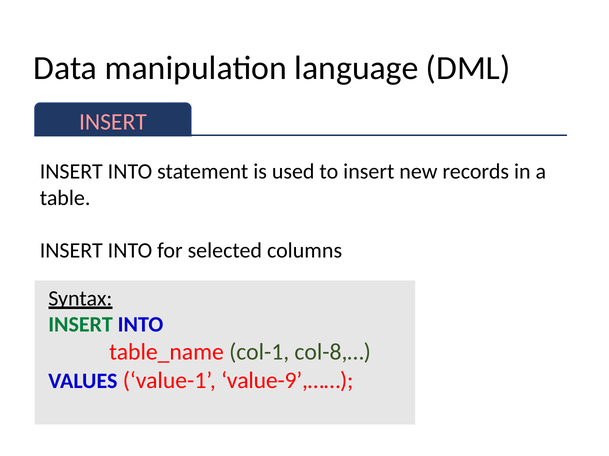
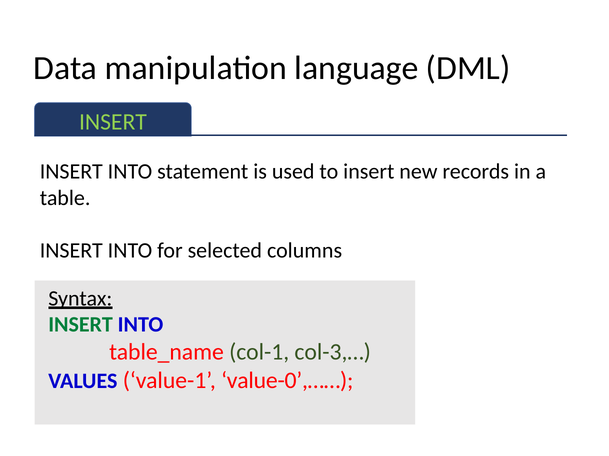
INSERT at (113, 122) colour: pink -> light green
col-8,…: col-8,… -> col-3,…
value-9’,……: value-9’,…… -> value-0’,……
